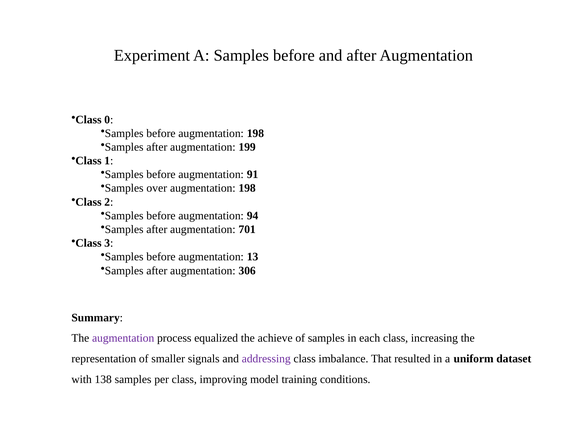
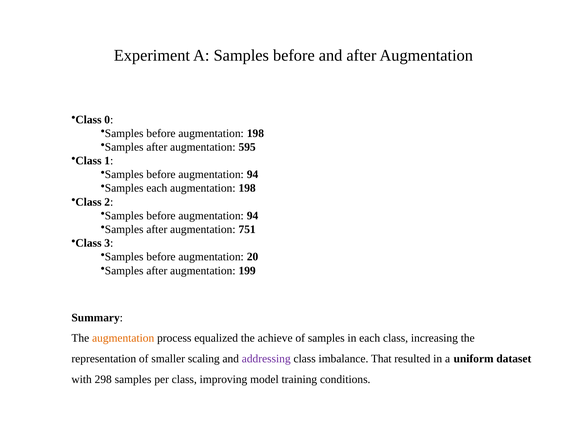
199: 199 -> 595
91 at (253, 174): 91 -> 94
Samples over: over -> each
701: 701 -> 751
13: 13 -> 20
306: 306 -> 199
augmentation at (123, 338) colour: purple -> orange
signals: signals -> scaling
138: 138 -> 298
